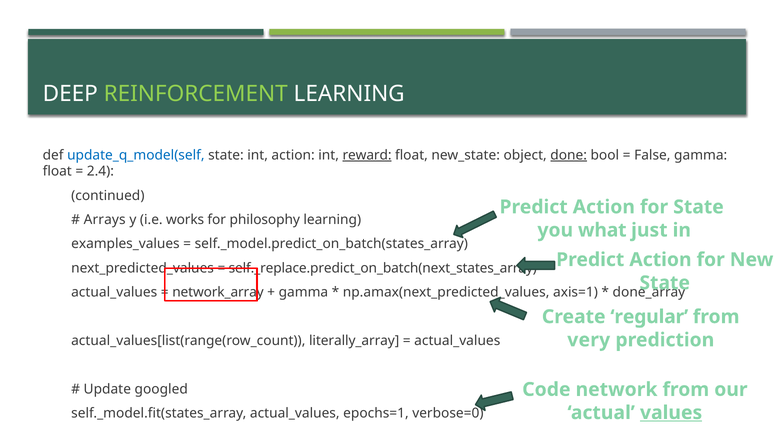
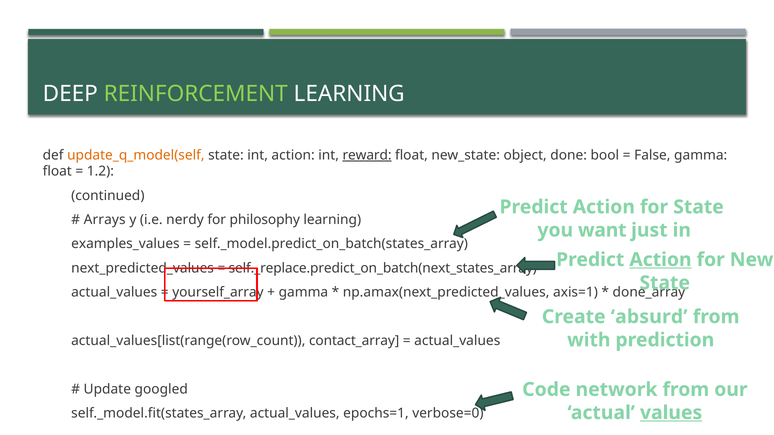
update_q_model(self colour: blue -> orange
done underline: present -> none
2.4: 2.4 -> 1.2
works: works -> nerdy
what: what -> want
Action at (660, 260) underline: none -> present
network_array: network_array -> yourself_array
regular: regular -> absurd
very: very -> with
literally_array: literally_array -> contact_array
